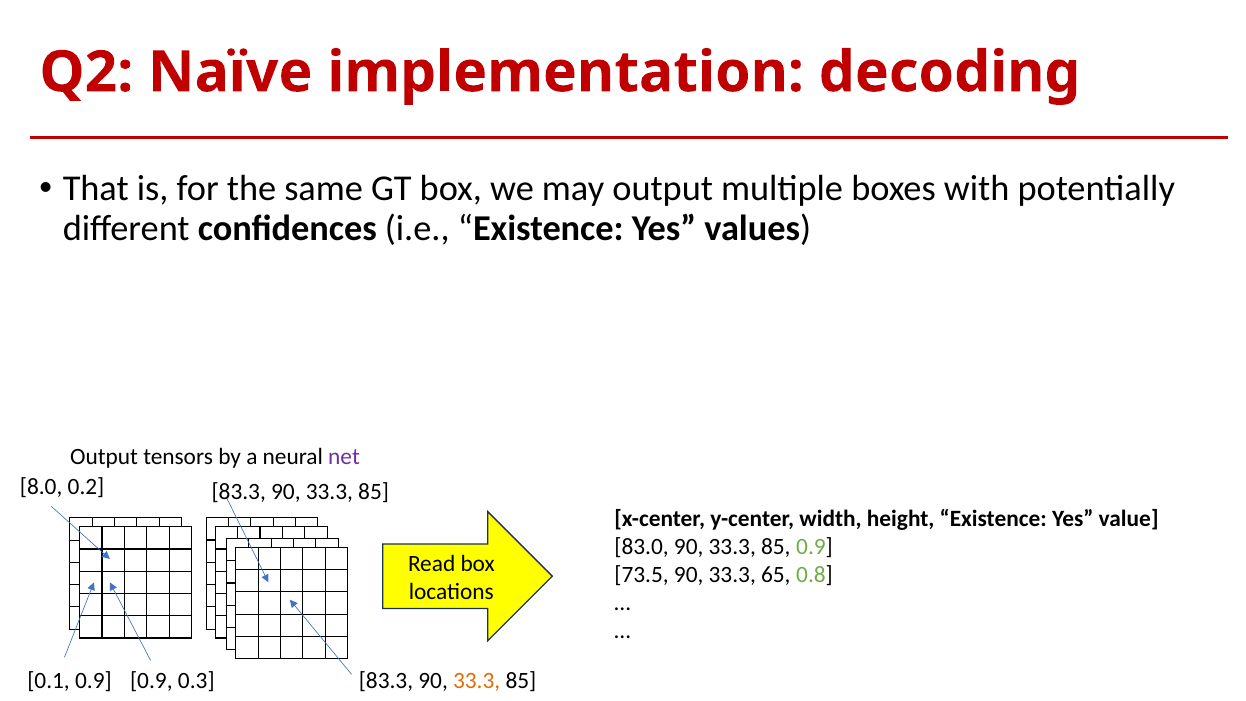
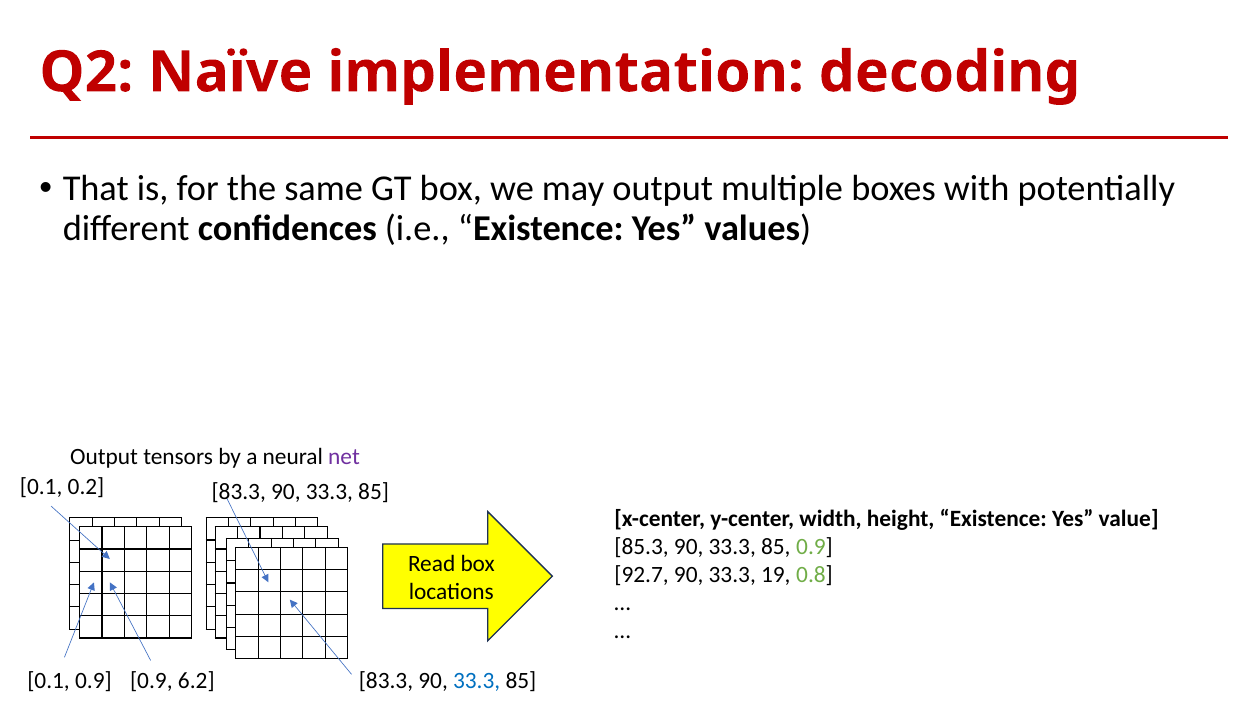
8.0 at (41, 487): 8.0 -> 0.1
83.0: 83.0 -> 85.3
73.5: 73.5 -> 92.7
65: 65 -> 19
0.3: 0.3 -> 6.2
33.3 at (477, 681) colour: orange -> blue
